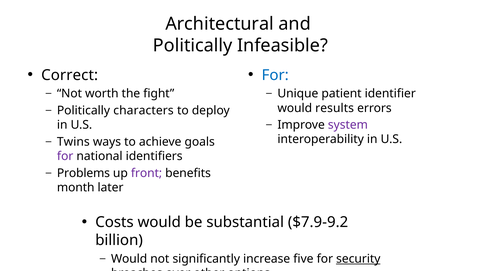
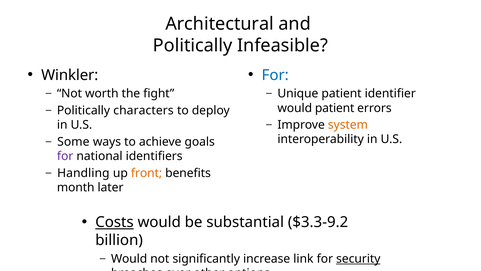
Correct: Correct -> Winkler
would results: results -> patient
system colour: purple -> orange
Twins: Twins -> Some
Problems: Problems -> Handling
front colour: purple -> orange
Costs underline: none -> present
$7.9-9.2: $7.9-9.2 -> $3.3-9.2
five: five -> link
